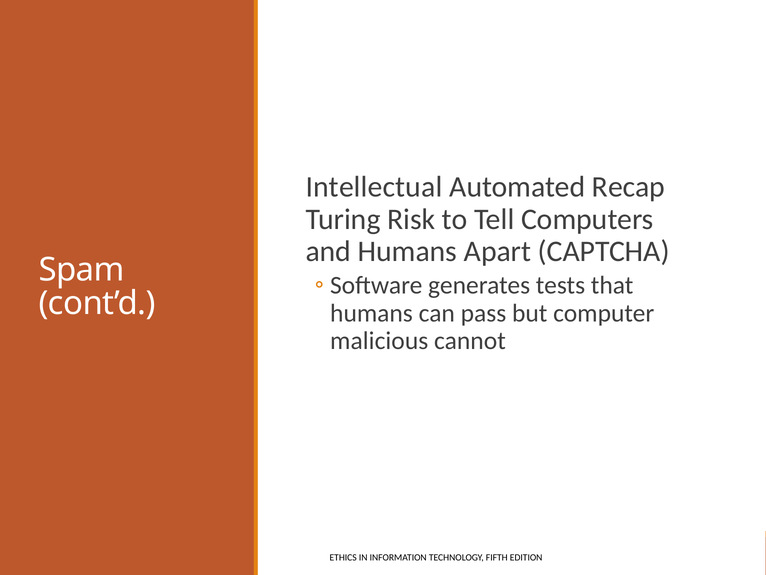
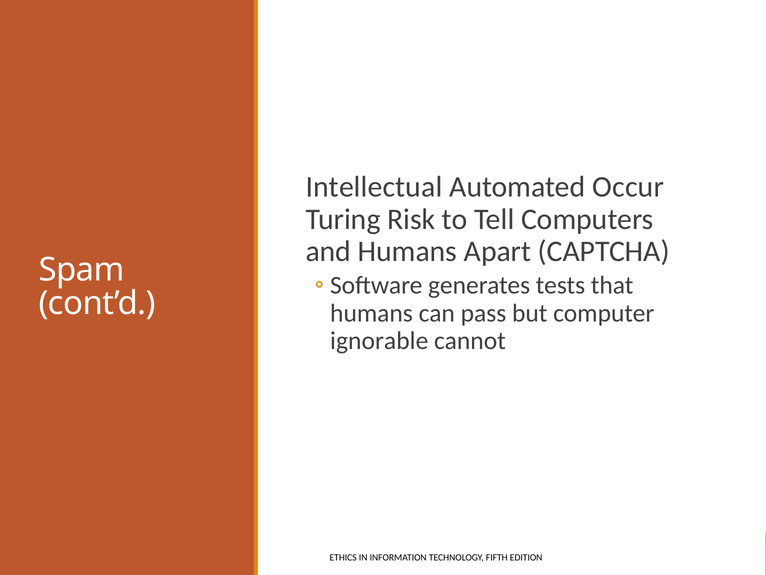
Recap: Recap -> Occur
malicious: malicious -> ignorable
